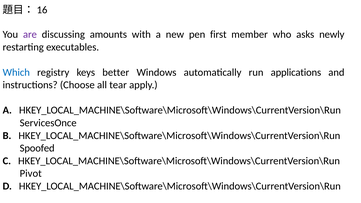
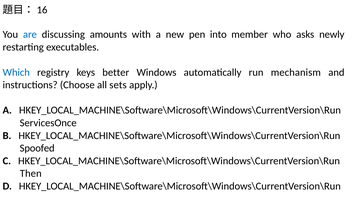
are colour: purple -> blue
first: first -> into
applications: applications -> mechanism
tear: tear -> sets
Pivot: Pivot -> Then
